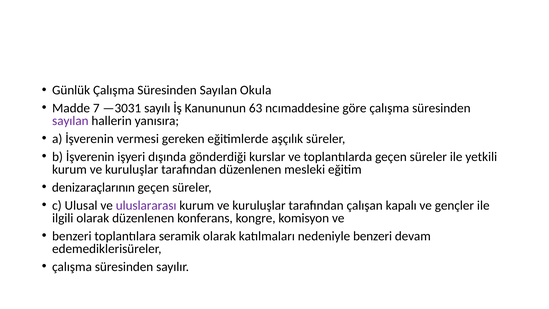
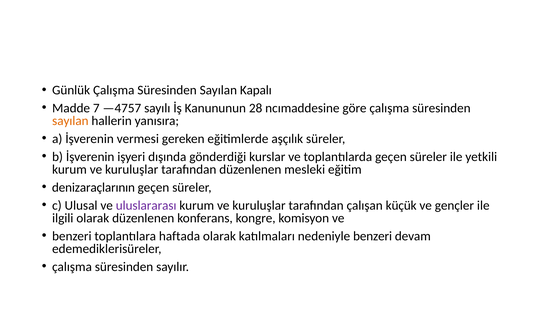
Okula: Okula -> Kapalı
—3031: —3031 -> —4757
63: 63 -> 28
sayılan at (70, 121) colour: purple -> orange
kapalı: kapalı -> küçük
seramik: seramik -> haftada
